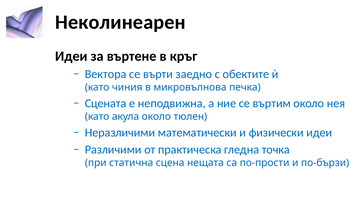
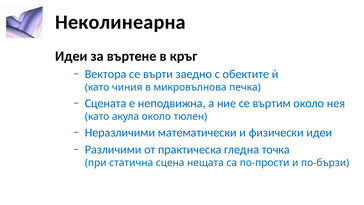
Неколинеарен: Неколинеарен -> Неколинеарна
